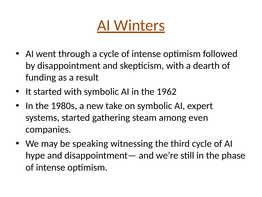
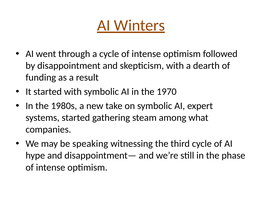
1962: 1962 -> 1970
even: even -> what
